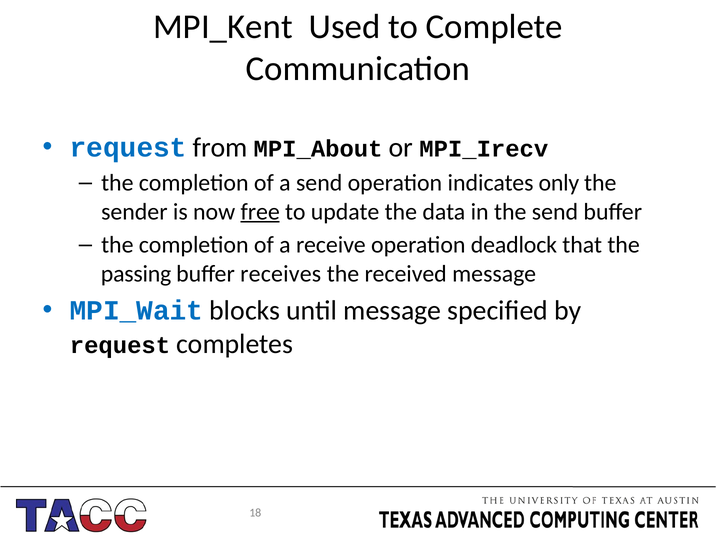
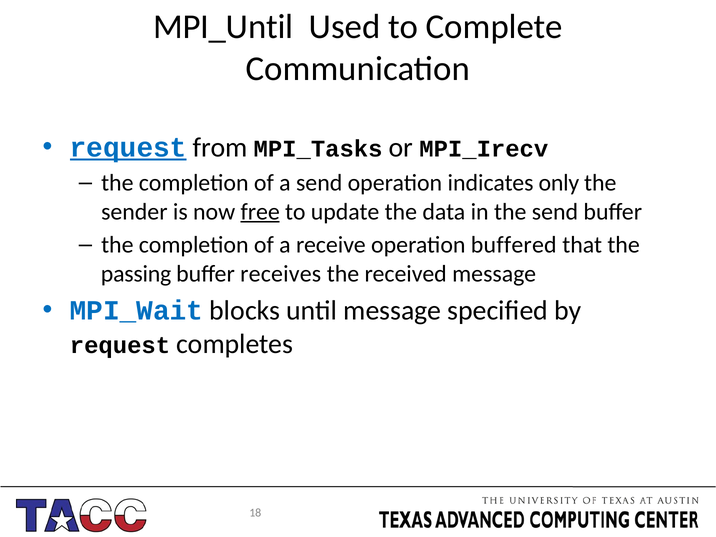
MPI_Kent: MPI_Kent -> MPI_Until
request at (128, 147) underline: none -> present
MPI_About: MPI_About -> MPI_Tasks
deadlock: deadlock -> buffered
